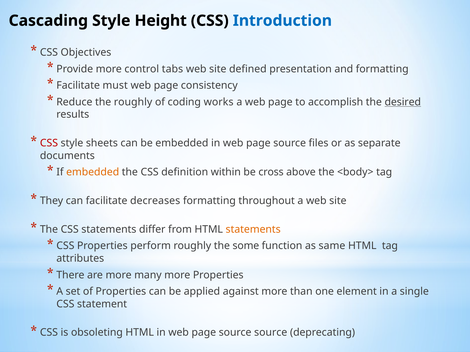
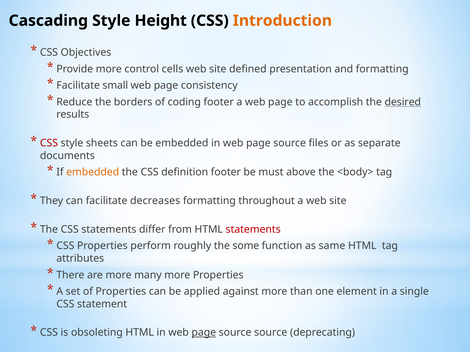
Introduction colour: blue -> orange
tabs: tabs -> cells
must: must -> small
the roughly: roughly -> borders
coding works: works -> footer
definition within: within -> footer
cross: cross -> must
statements at (253, 230) colour: orange -> red
page at (204, 333) underline: none -> present
